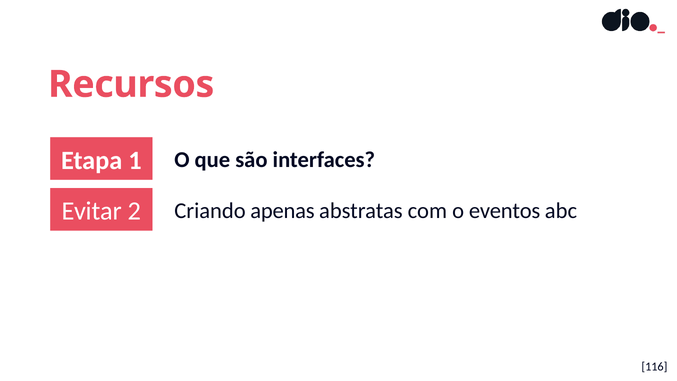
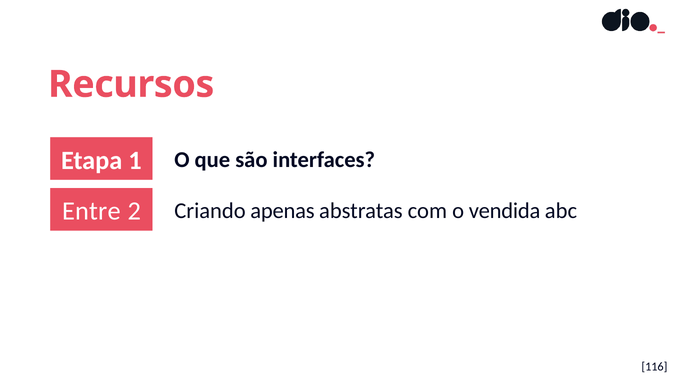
Evitar: Evitar -> Entre
eventos: eventos -> vendida
